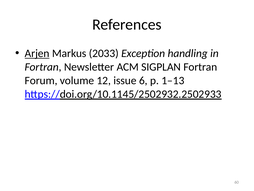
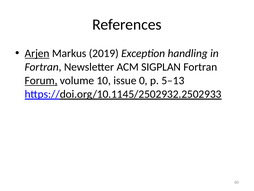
2033: 2033 -> 2019
Forum underline: none -> present
12: 12 -> 10
6: 6 -> 0
1‒13: 1‒13 -> 5‒13
